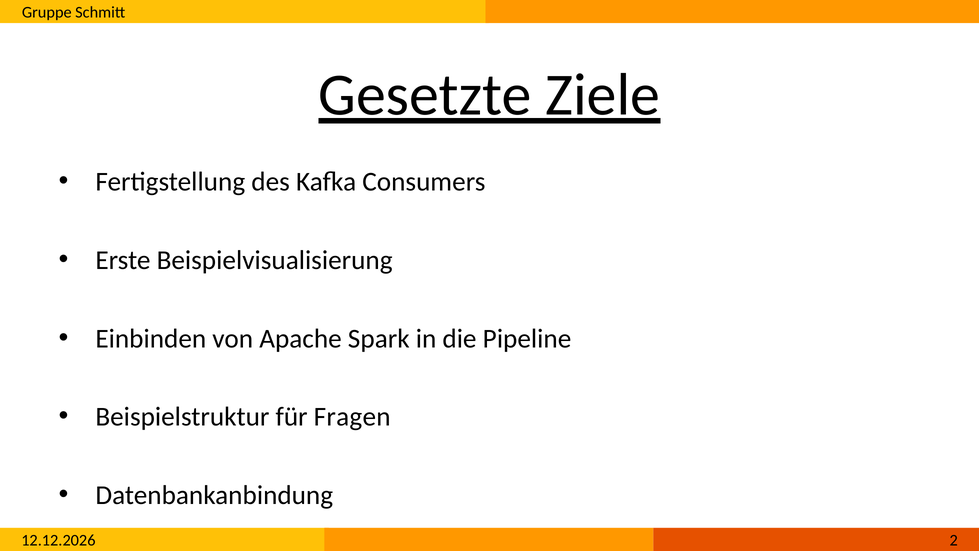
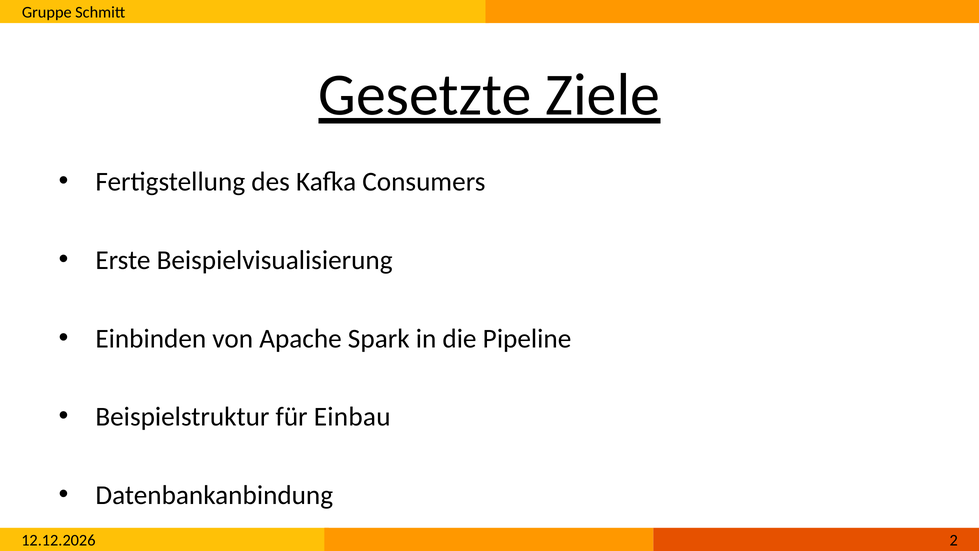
Fragen: Fragen -> Einbau
